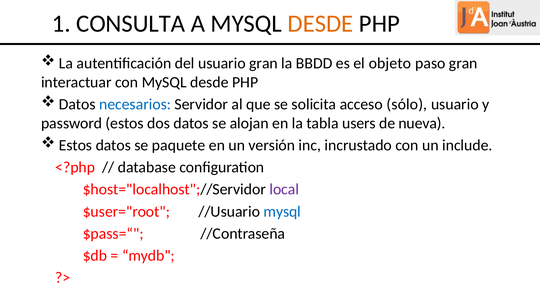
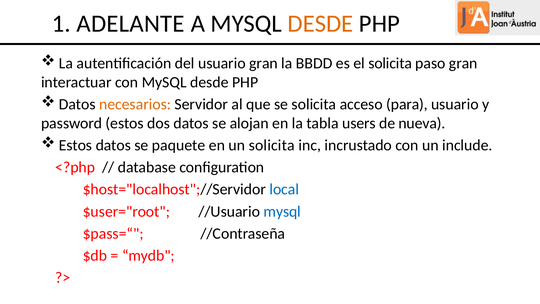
CONSULTA: CONSULTA -> ADELANTE
el objeto: objeto -> solicita
necesarios colour: blue -> orange
sólo: sólo -> para
un versión: versión -> solicita
local colour: purple -> blue
